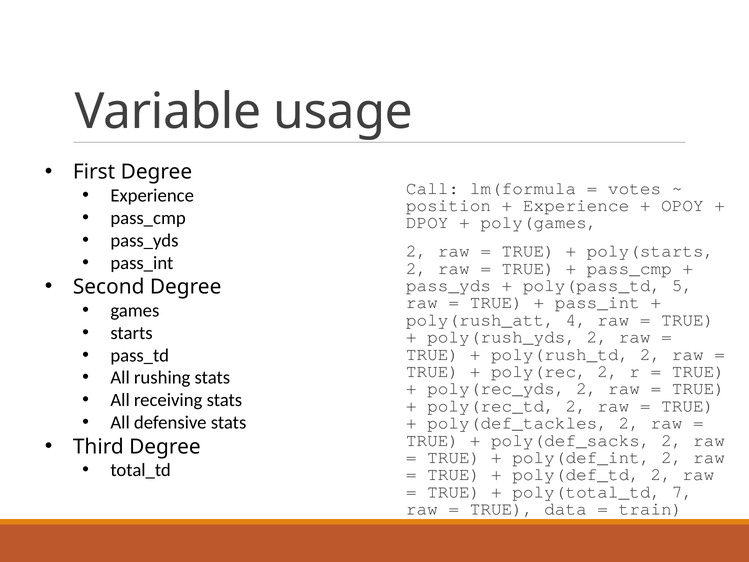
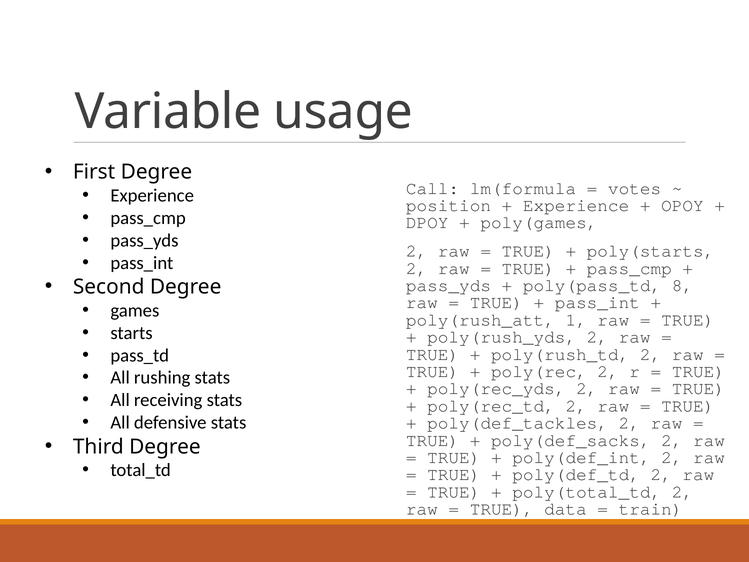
5: 5 -> 8
4: 4 -> 1
poly(total_td 7: 7 -> 2
